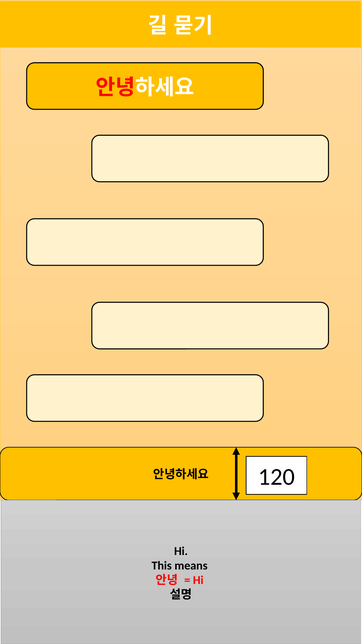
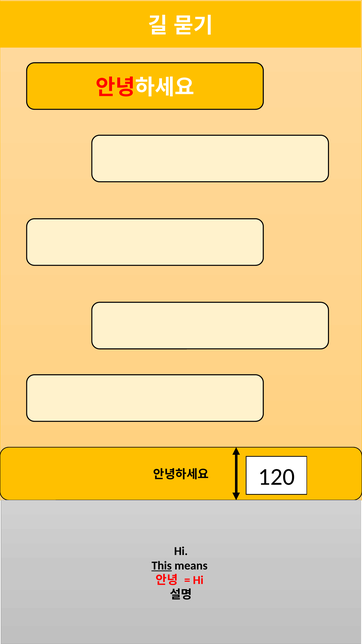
This underline: none -> present
